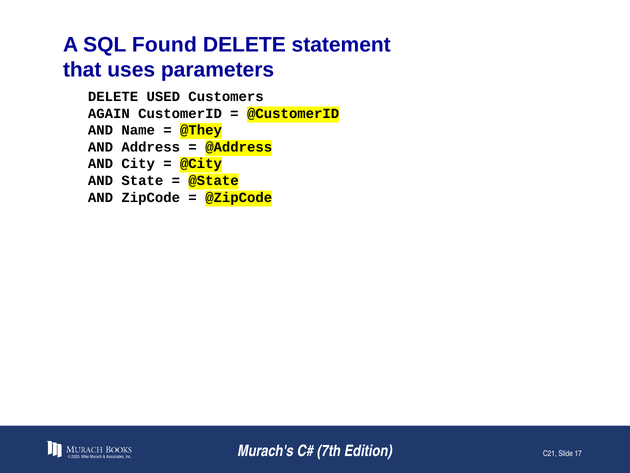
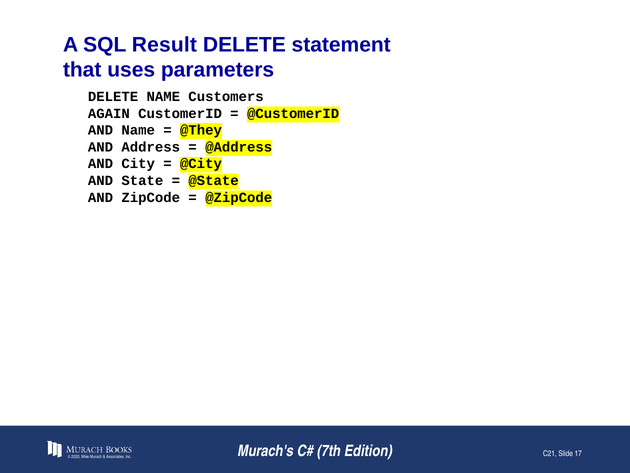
Found: Found -> Result
DELETE USED: USED -> NAME
